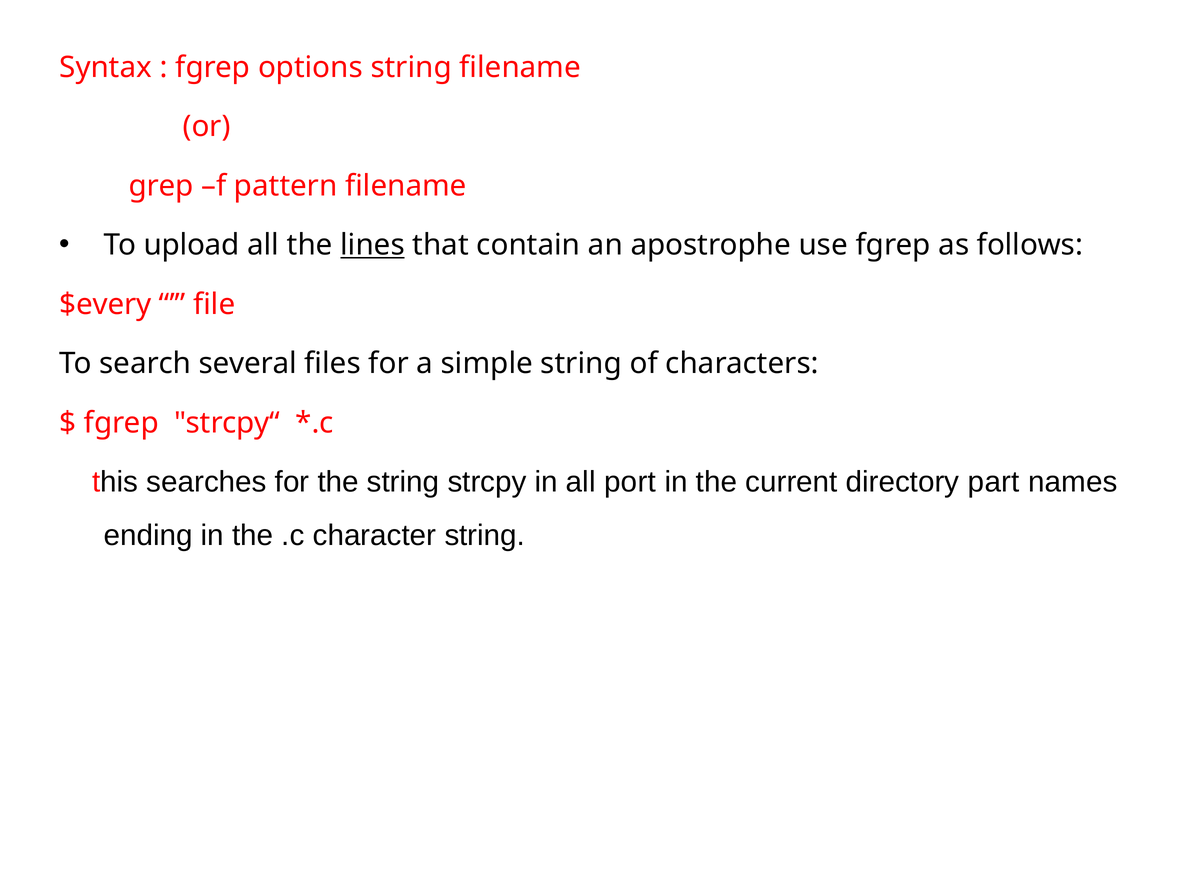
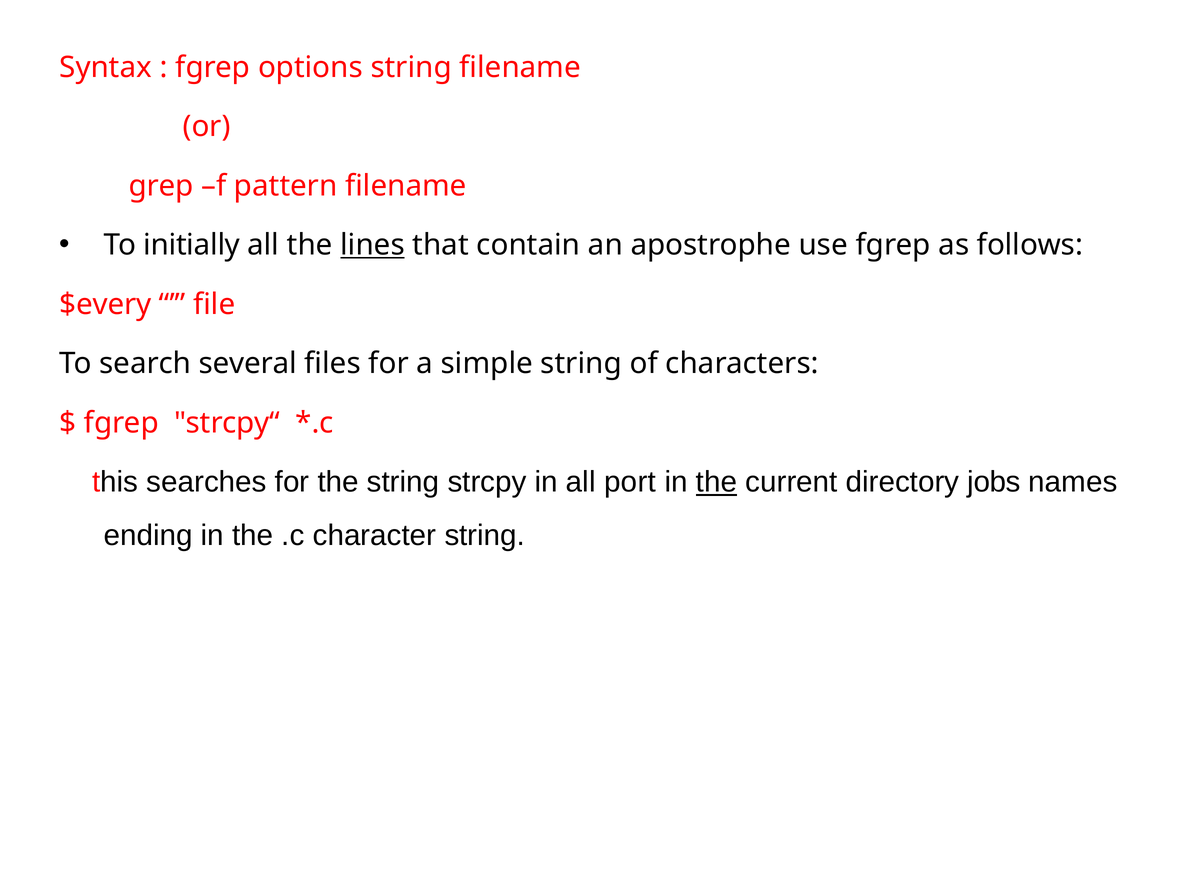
upload: upload -> initially
the at (716, 482) underline: none -> present
part: part -> jobs
